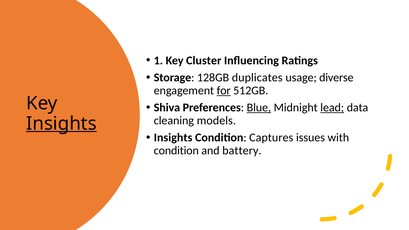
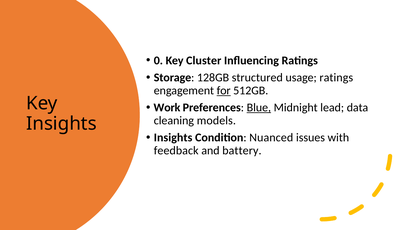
1: 1 -> 0
duplicates: duplicates -> structured
usage diverse: diverse -> ratings
Shiva: Shiva -> Work
lead underline: present -> none
Insights at (61, 124) underline: present -> none
Captures: Captures -> Nuanced
condition at (176, 150): condition -> feedback
